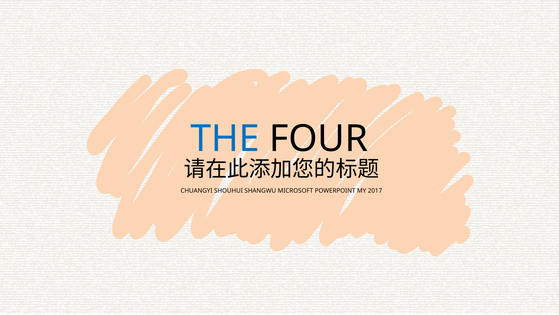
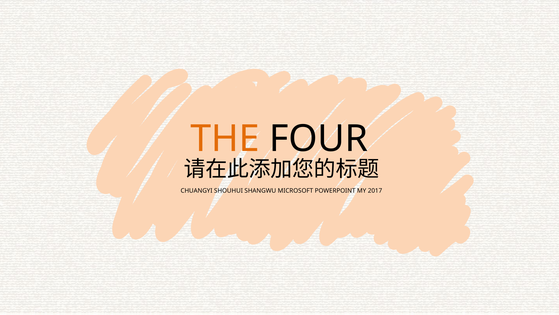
THE colour: blue -> orange
